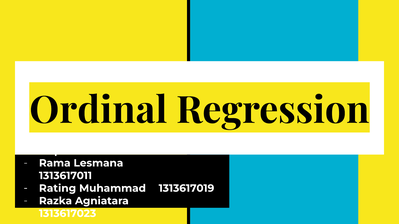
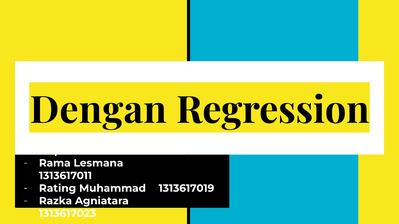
Ordinal: Ordinal -> Dengan
